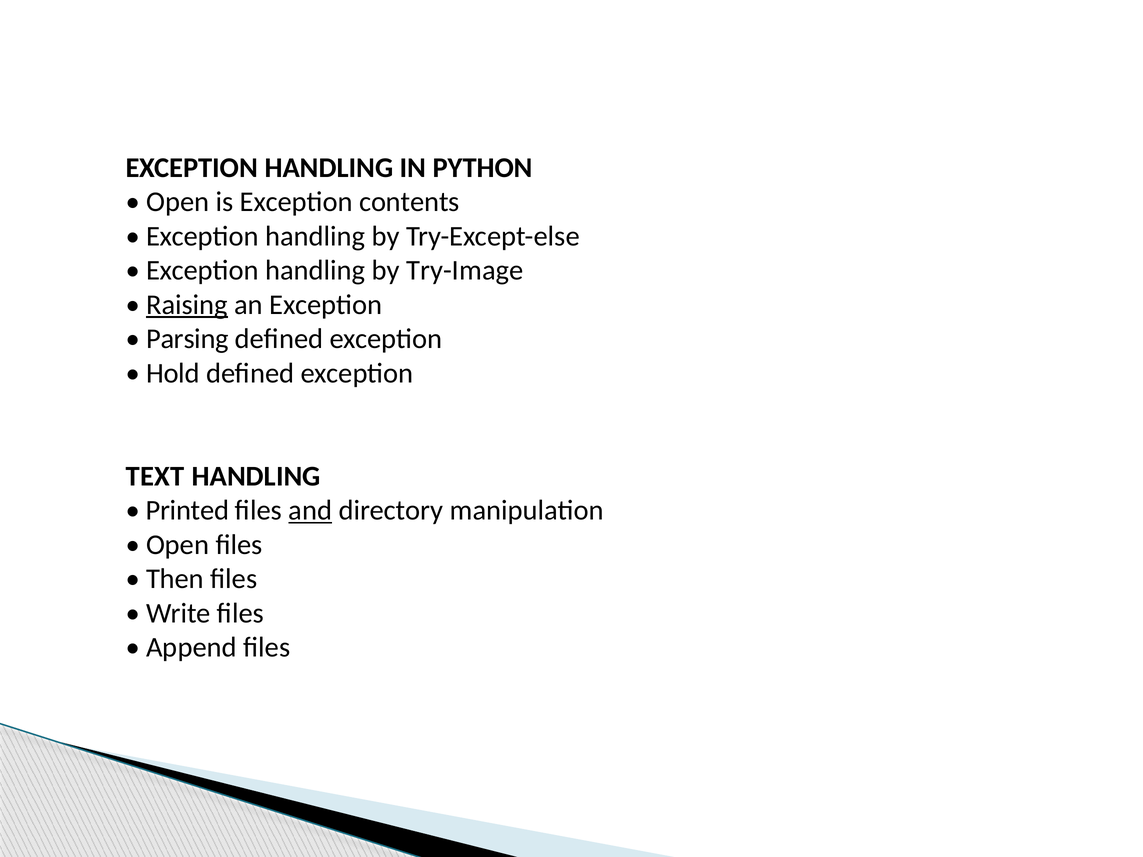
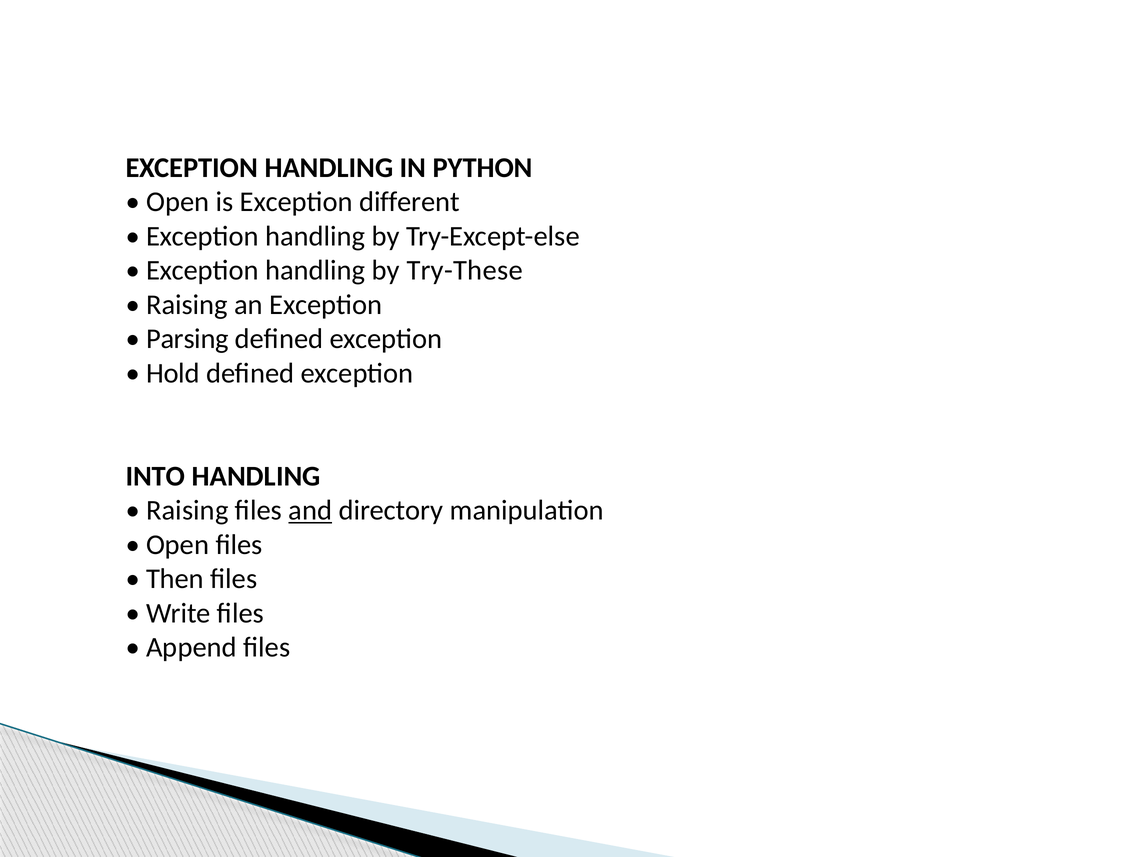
contents: contents -> different
Try-Image: Try-Image -> Try-These
Raising at (187, 305) underline: present -> none
TEXT: TEXT -> INTO
Printed at (187, 511): Printed -> Raising
